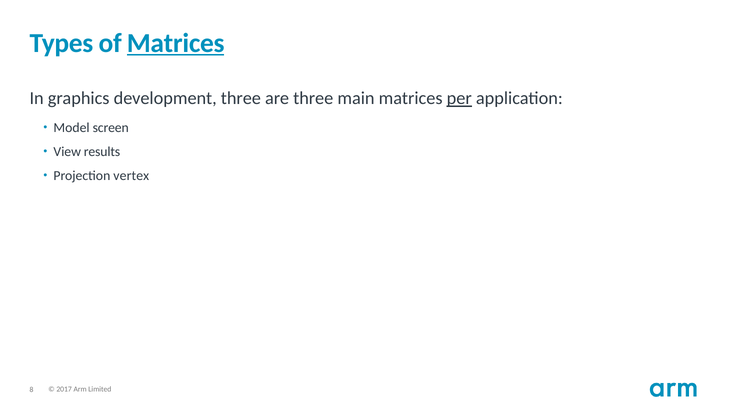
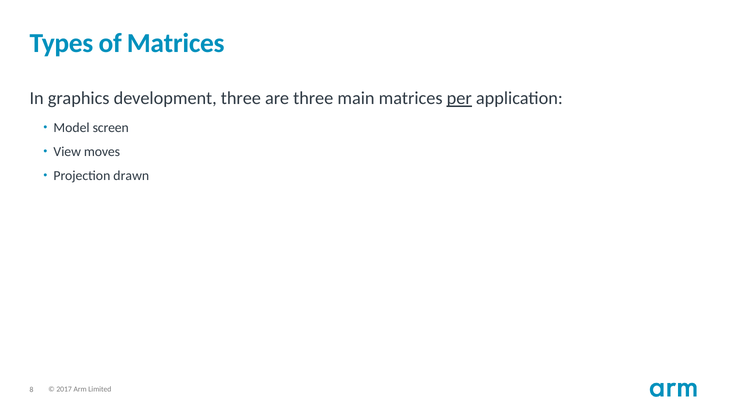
Matrices at (176, 43) underline: present -> none
results: results -> moves
vertex: vertex -> drawn
